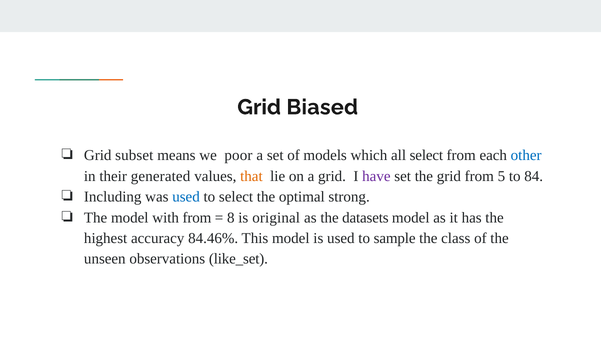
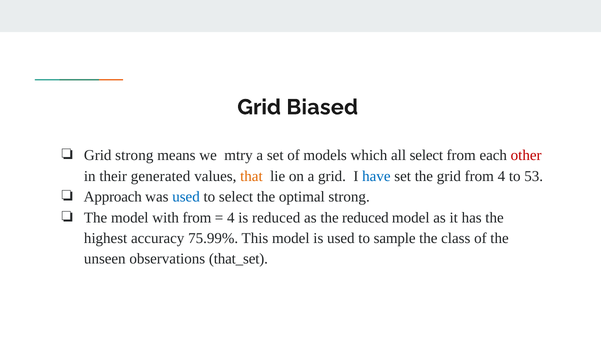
Grid subset: subset -> strong
poor: poor -> mtry
other colour: blue -> red
have colour: purple -> blue
from 5: 5 -> 4
84: 84 -> 53
Including: Including -> Approach
8 at (231, 218): 8 -> 4
is original: original -> reduced
the datasets: datasets -> reduced
84.46%: 84.46% -> 75.99%
like_set: like_set -> that_set
